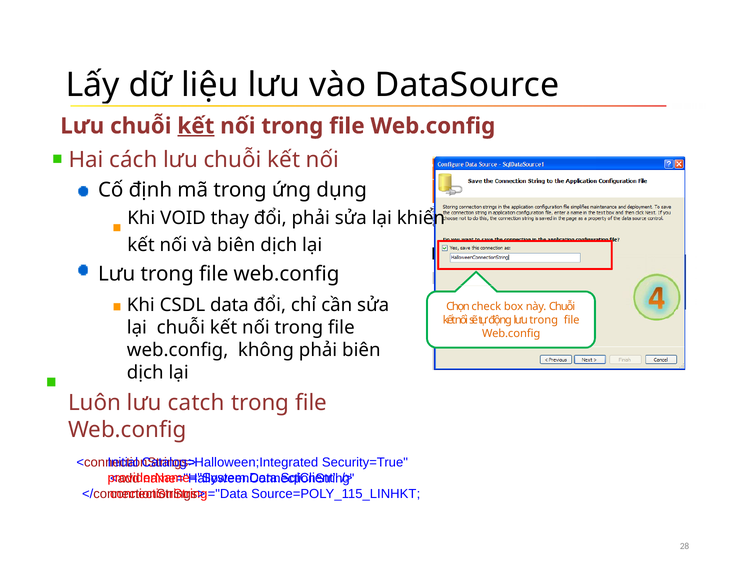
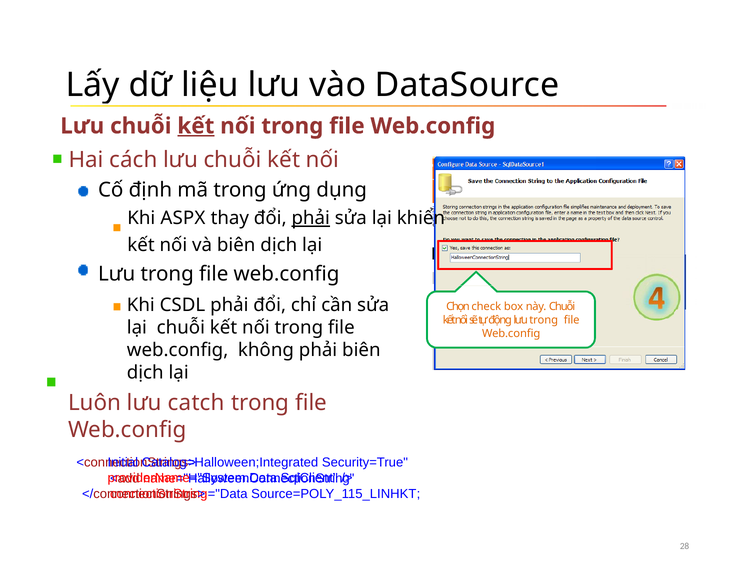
VOID: VOID -> ASPX
phải at (311, 218) underline: none -> present
CSDL data: data -> phải
